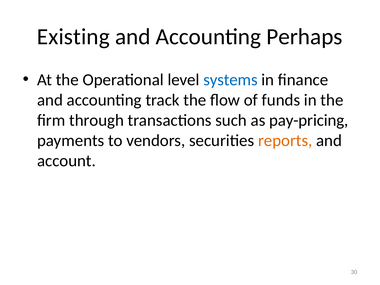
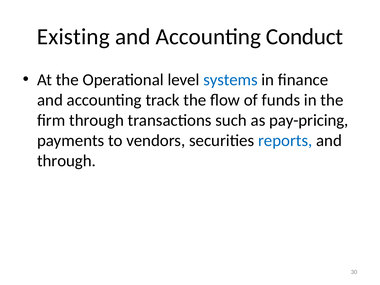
Perhaps: Perhaps -> Conduct
reports colour: orange -> blue
account at (66, 161): account -> through
